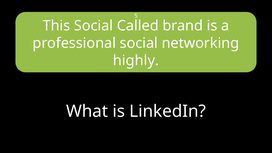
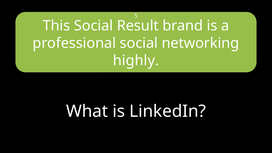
Called: Called -> Result
